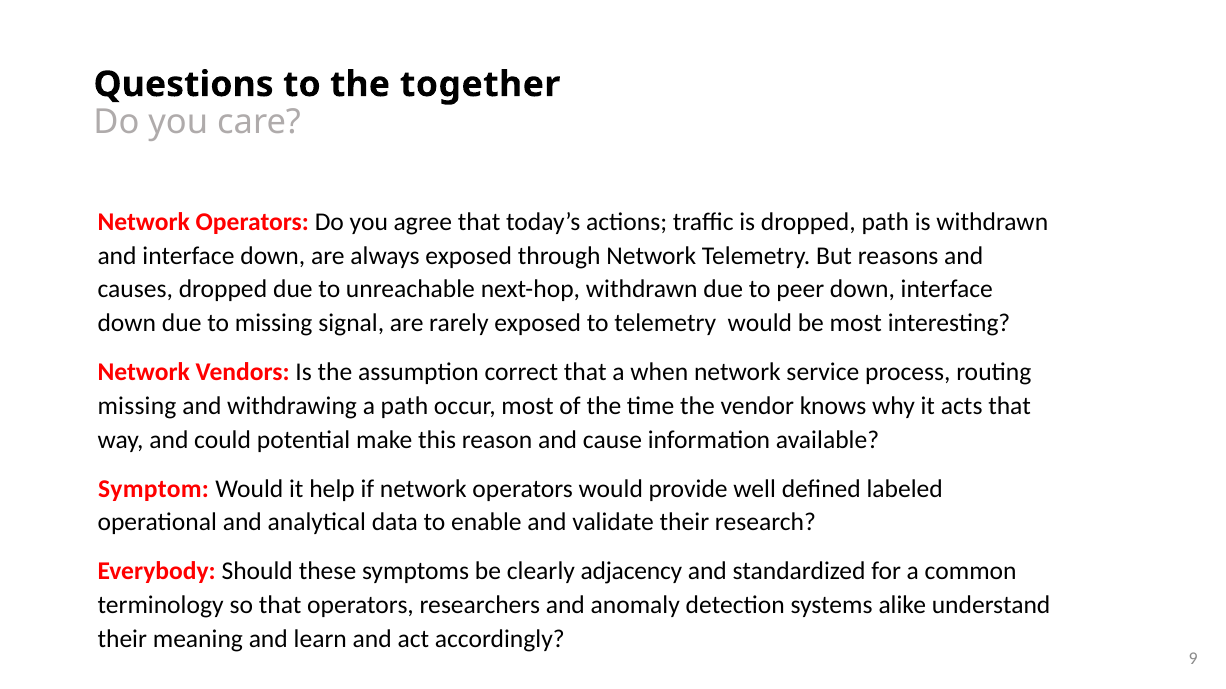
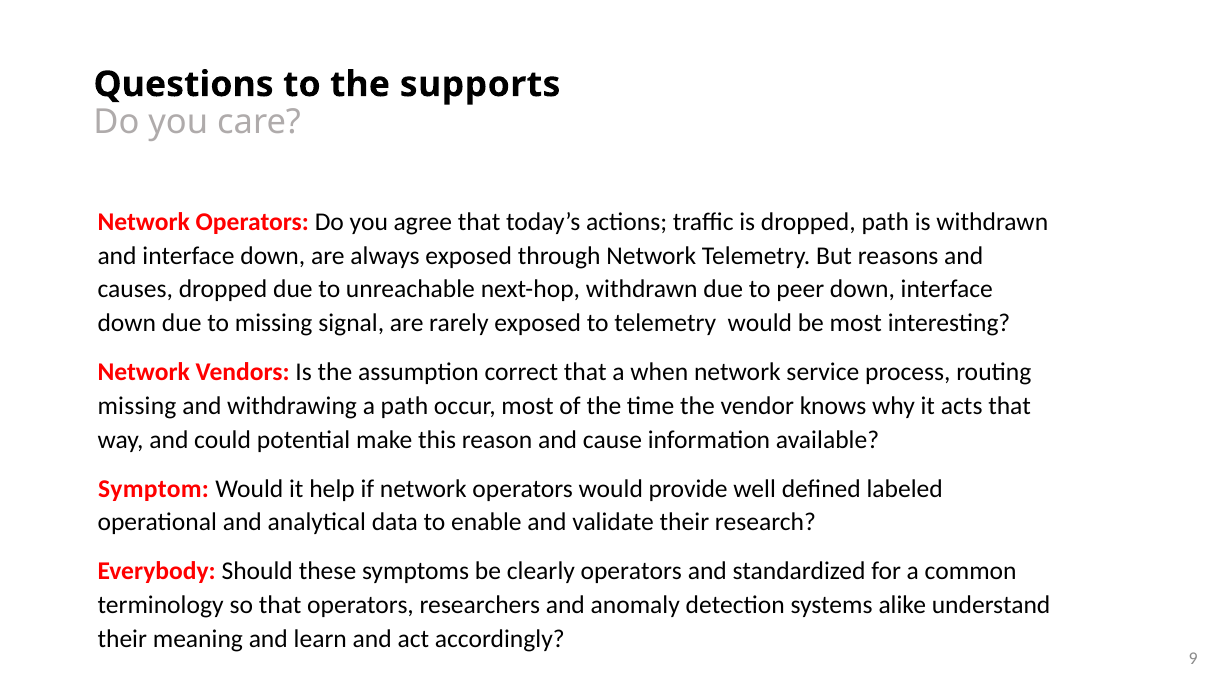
together: together -> supports
clearly adjacency: adjacency -> operators
